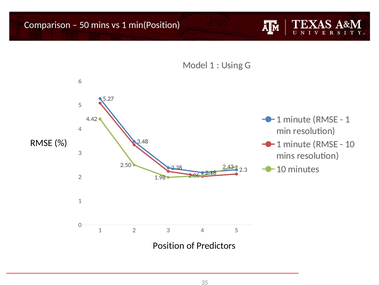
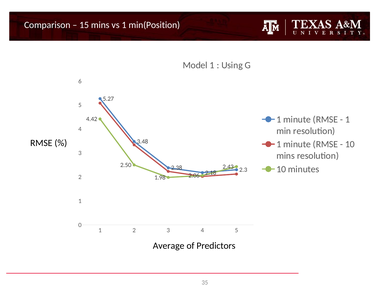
50: 50 -> 15
Position: Position -> Average
